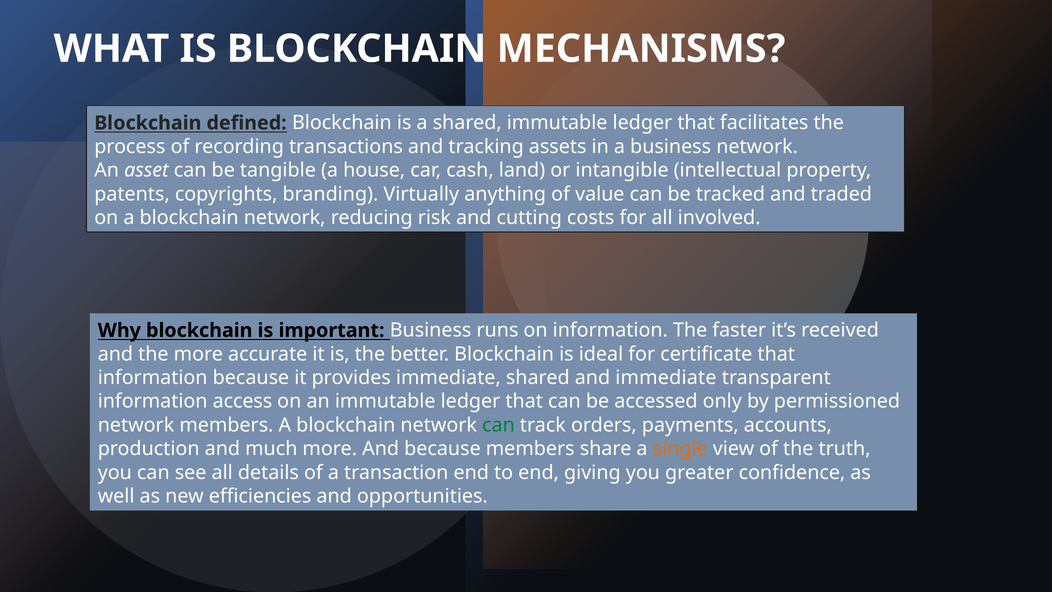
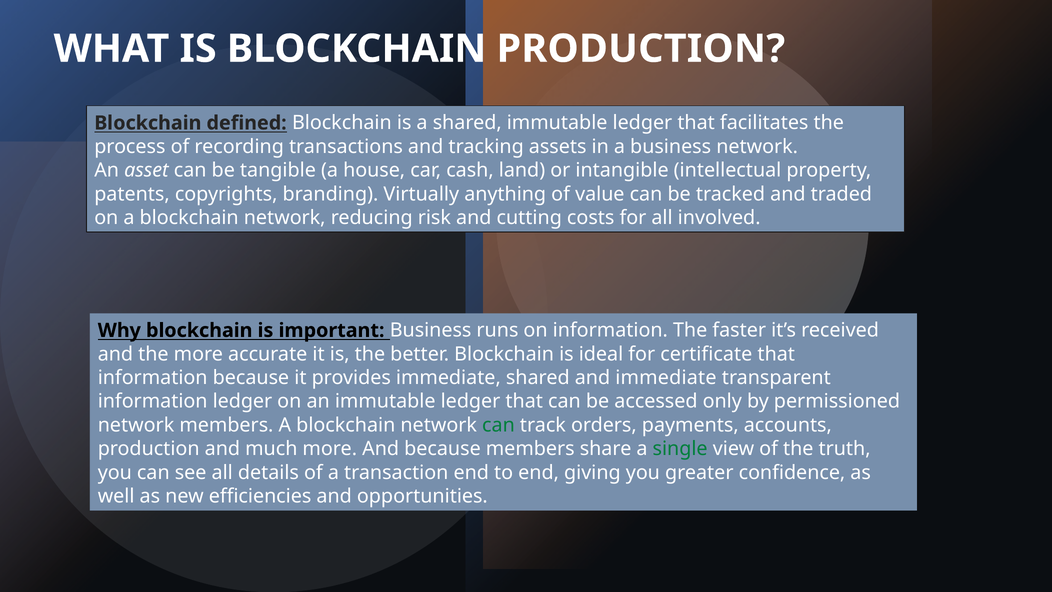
BLOCKCHAIN MECHANISMS: MECHANISMS -> PRODUCTION
information access: access -> ledger
single colour: orange -> green
